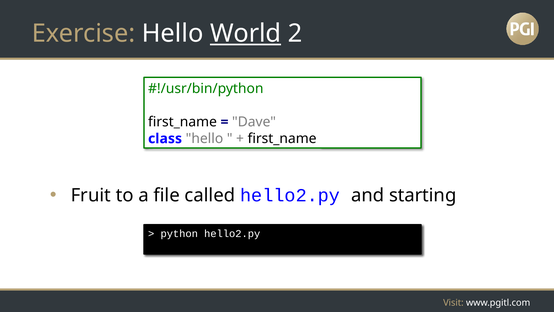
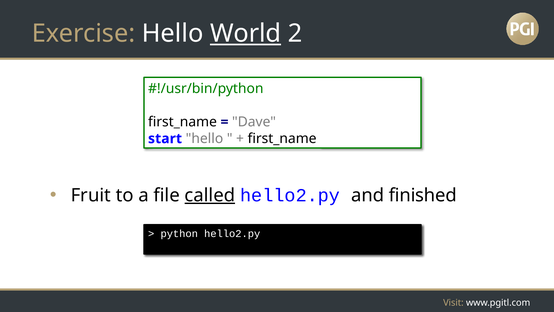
class: class -> start
called underline: none -> present
starting: starting -> finished
